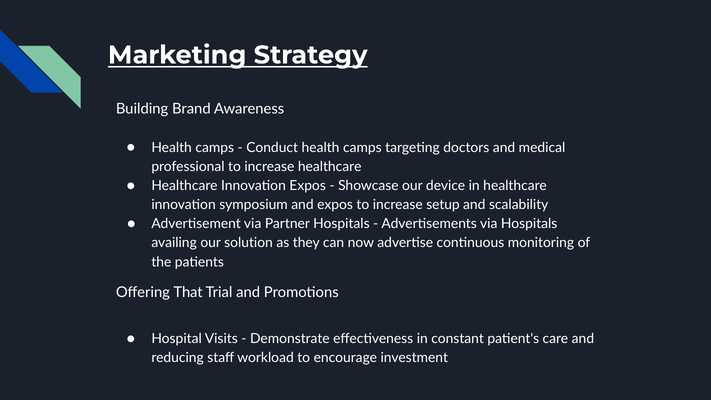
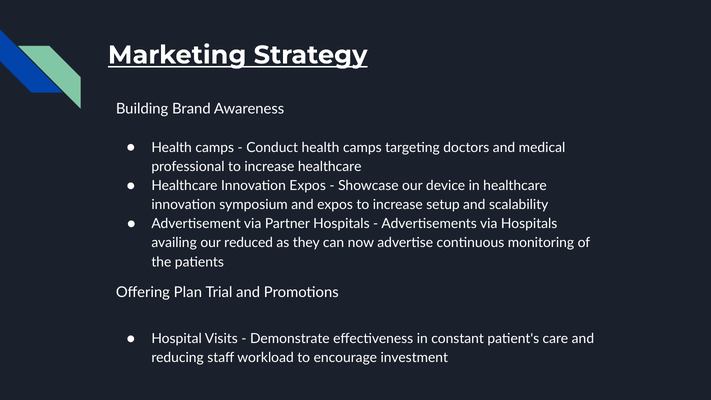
solution: solution -> reduced
That: That -> Plan
